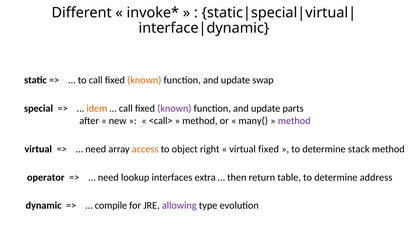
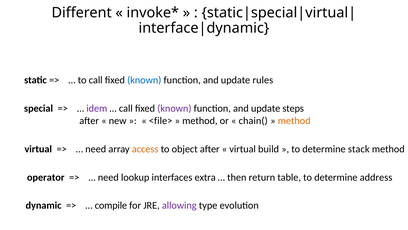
known at (144, 80) colour: orange -> blue
swap: swap -> rules
idem colour: orange -> purple
parts: parts -> steps
<call>: <call> -> <file>
many(: many( -> chain(
method at (294, 120) colour: purple -> orange
object right: right -> after
virtual fixed: fixed -> build
